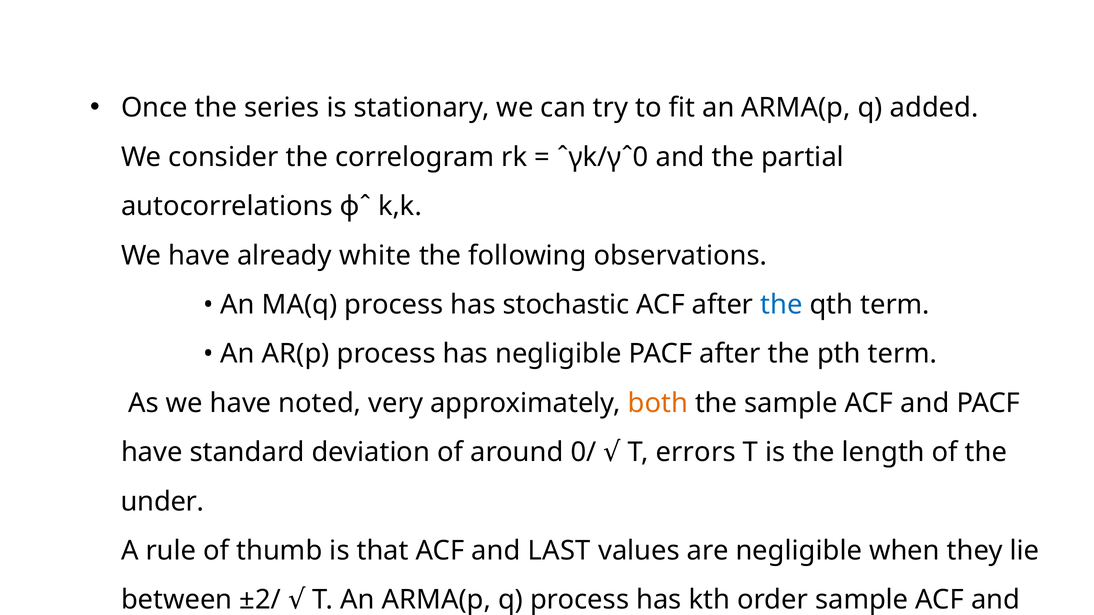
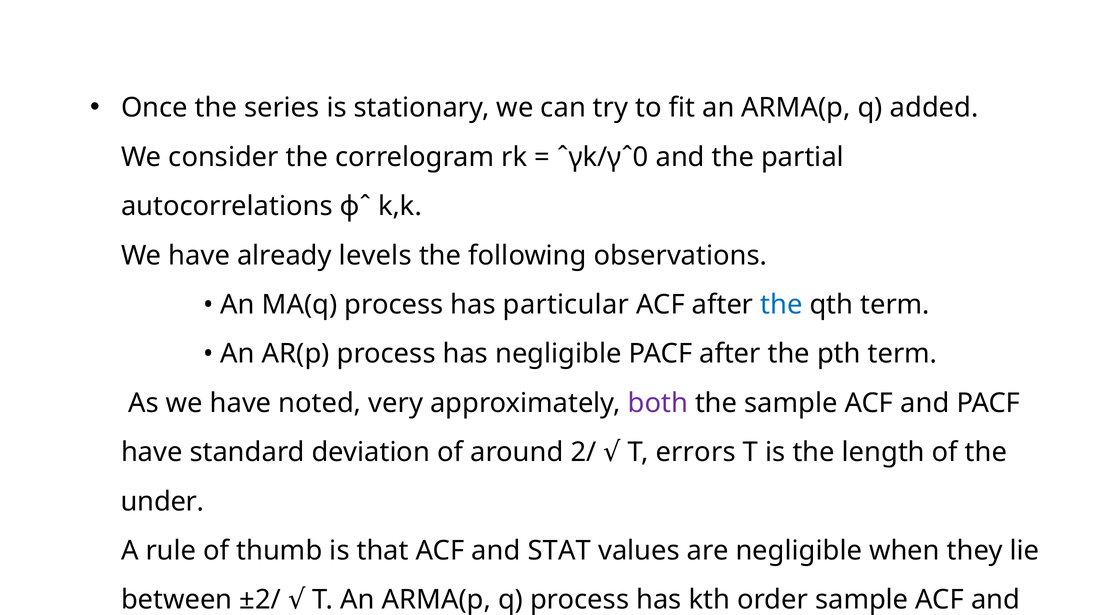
white: white -> levels
stochastic: stochastic -> particular
both colour: orange -> purple
0/: 0/ -> 2/
LAST: LAST -> STAT
